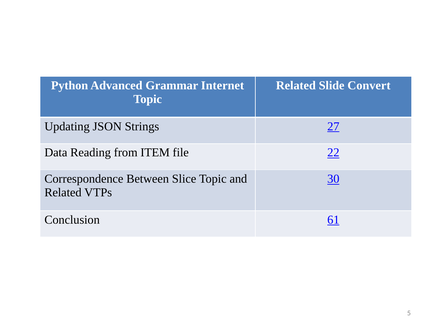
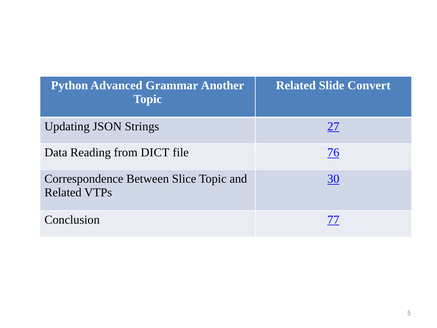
Internet: Internet -> Another
ITEM: ITEM -> DICT
22: 22 -> 76
61: 61 -> 77
